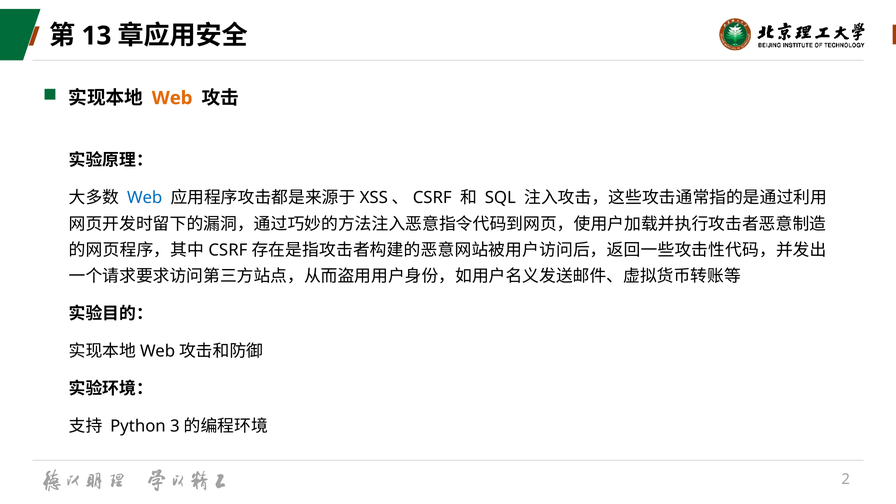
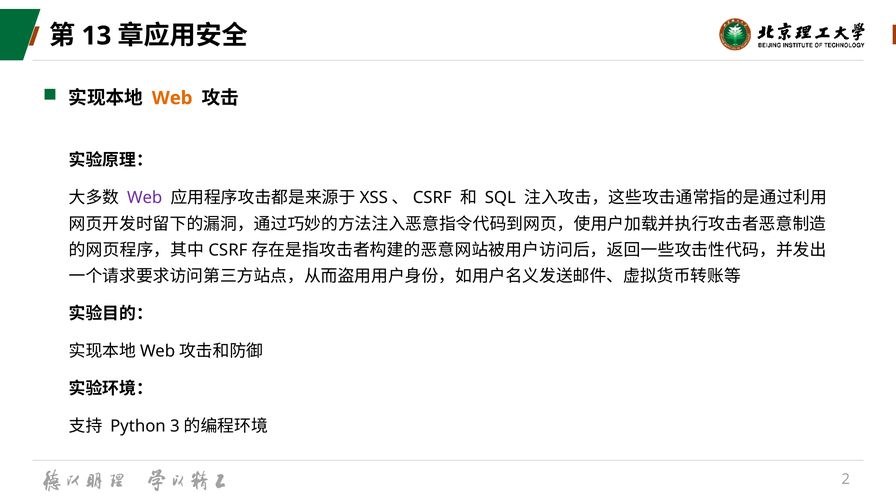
Web at (145, 198) colour: blue -> purple
